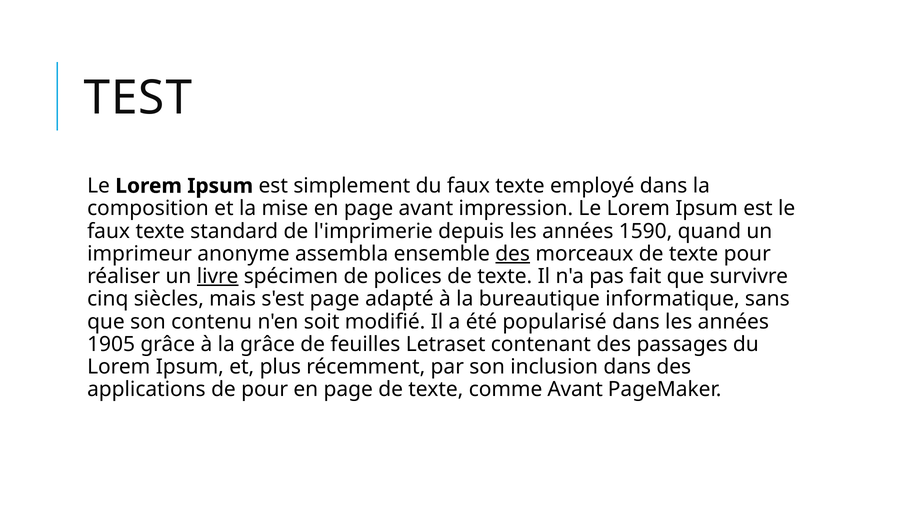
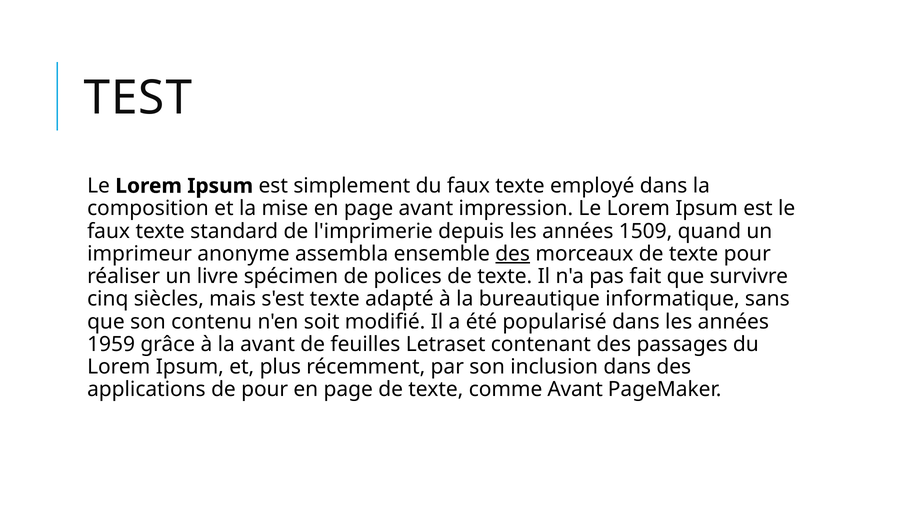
1590: 1590 -> 1509
livre underline: present -> none
s'est page: page -> texte
1905: 1905 -> 1959
la grâce: grâce -> avant
